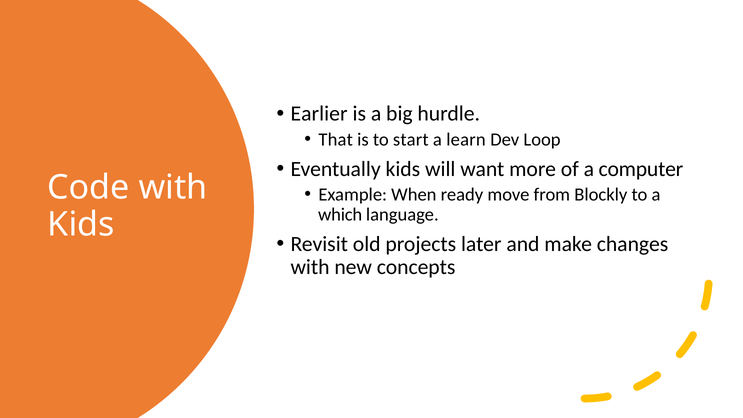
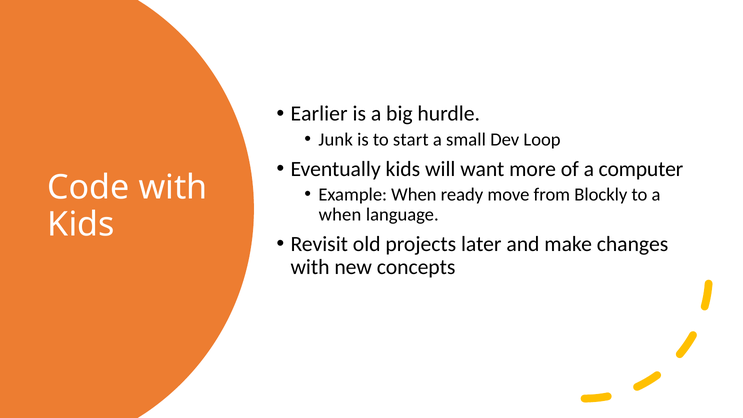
That: That -> Junk
learn: learn -> small
which at (340, 215): which -> when
